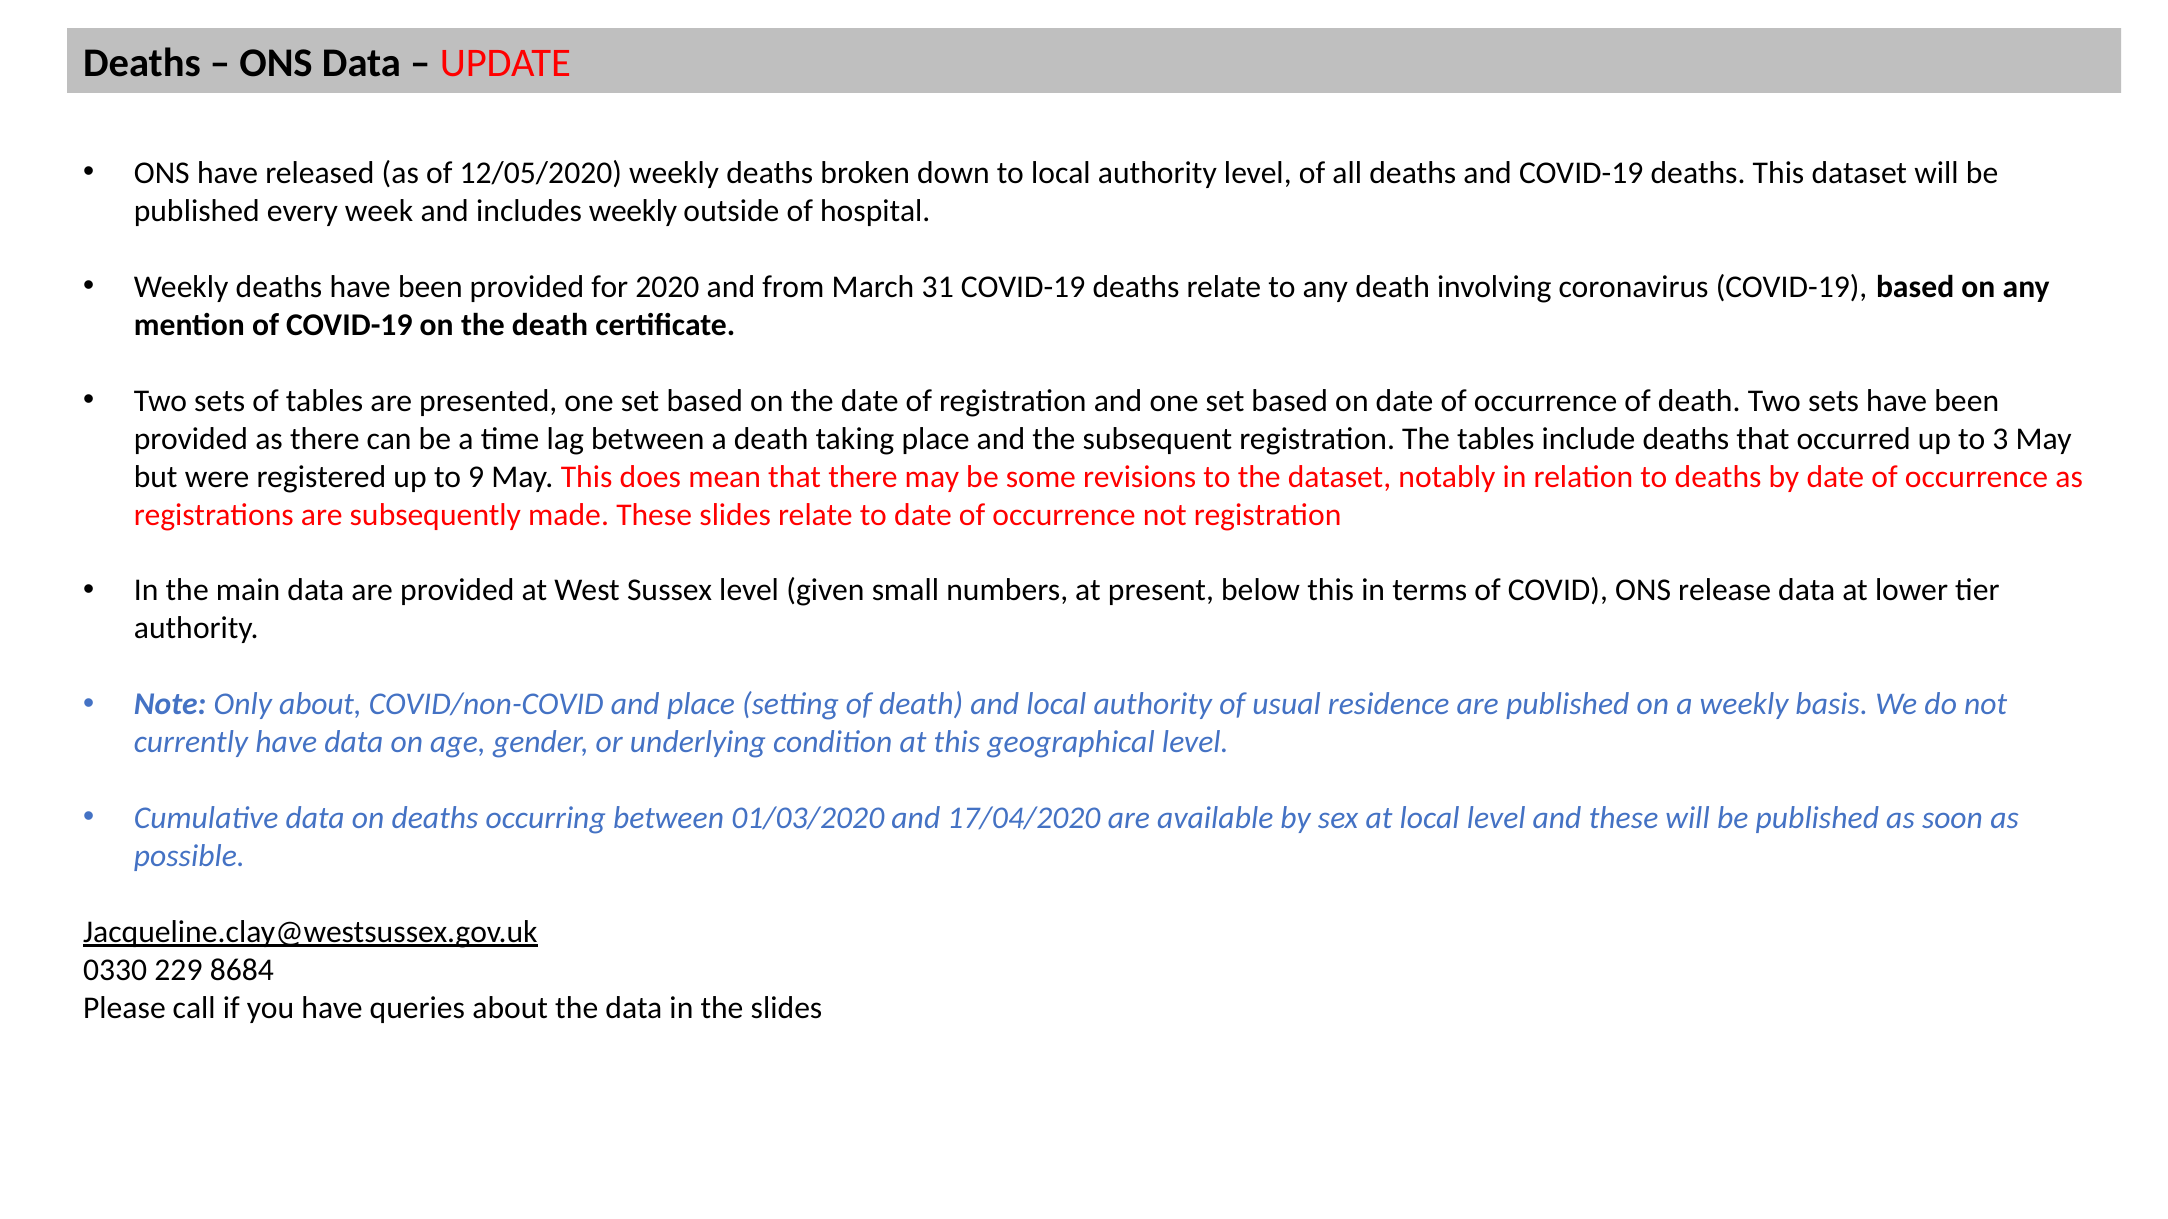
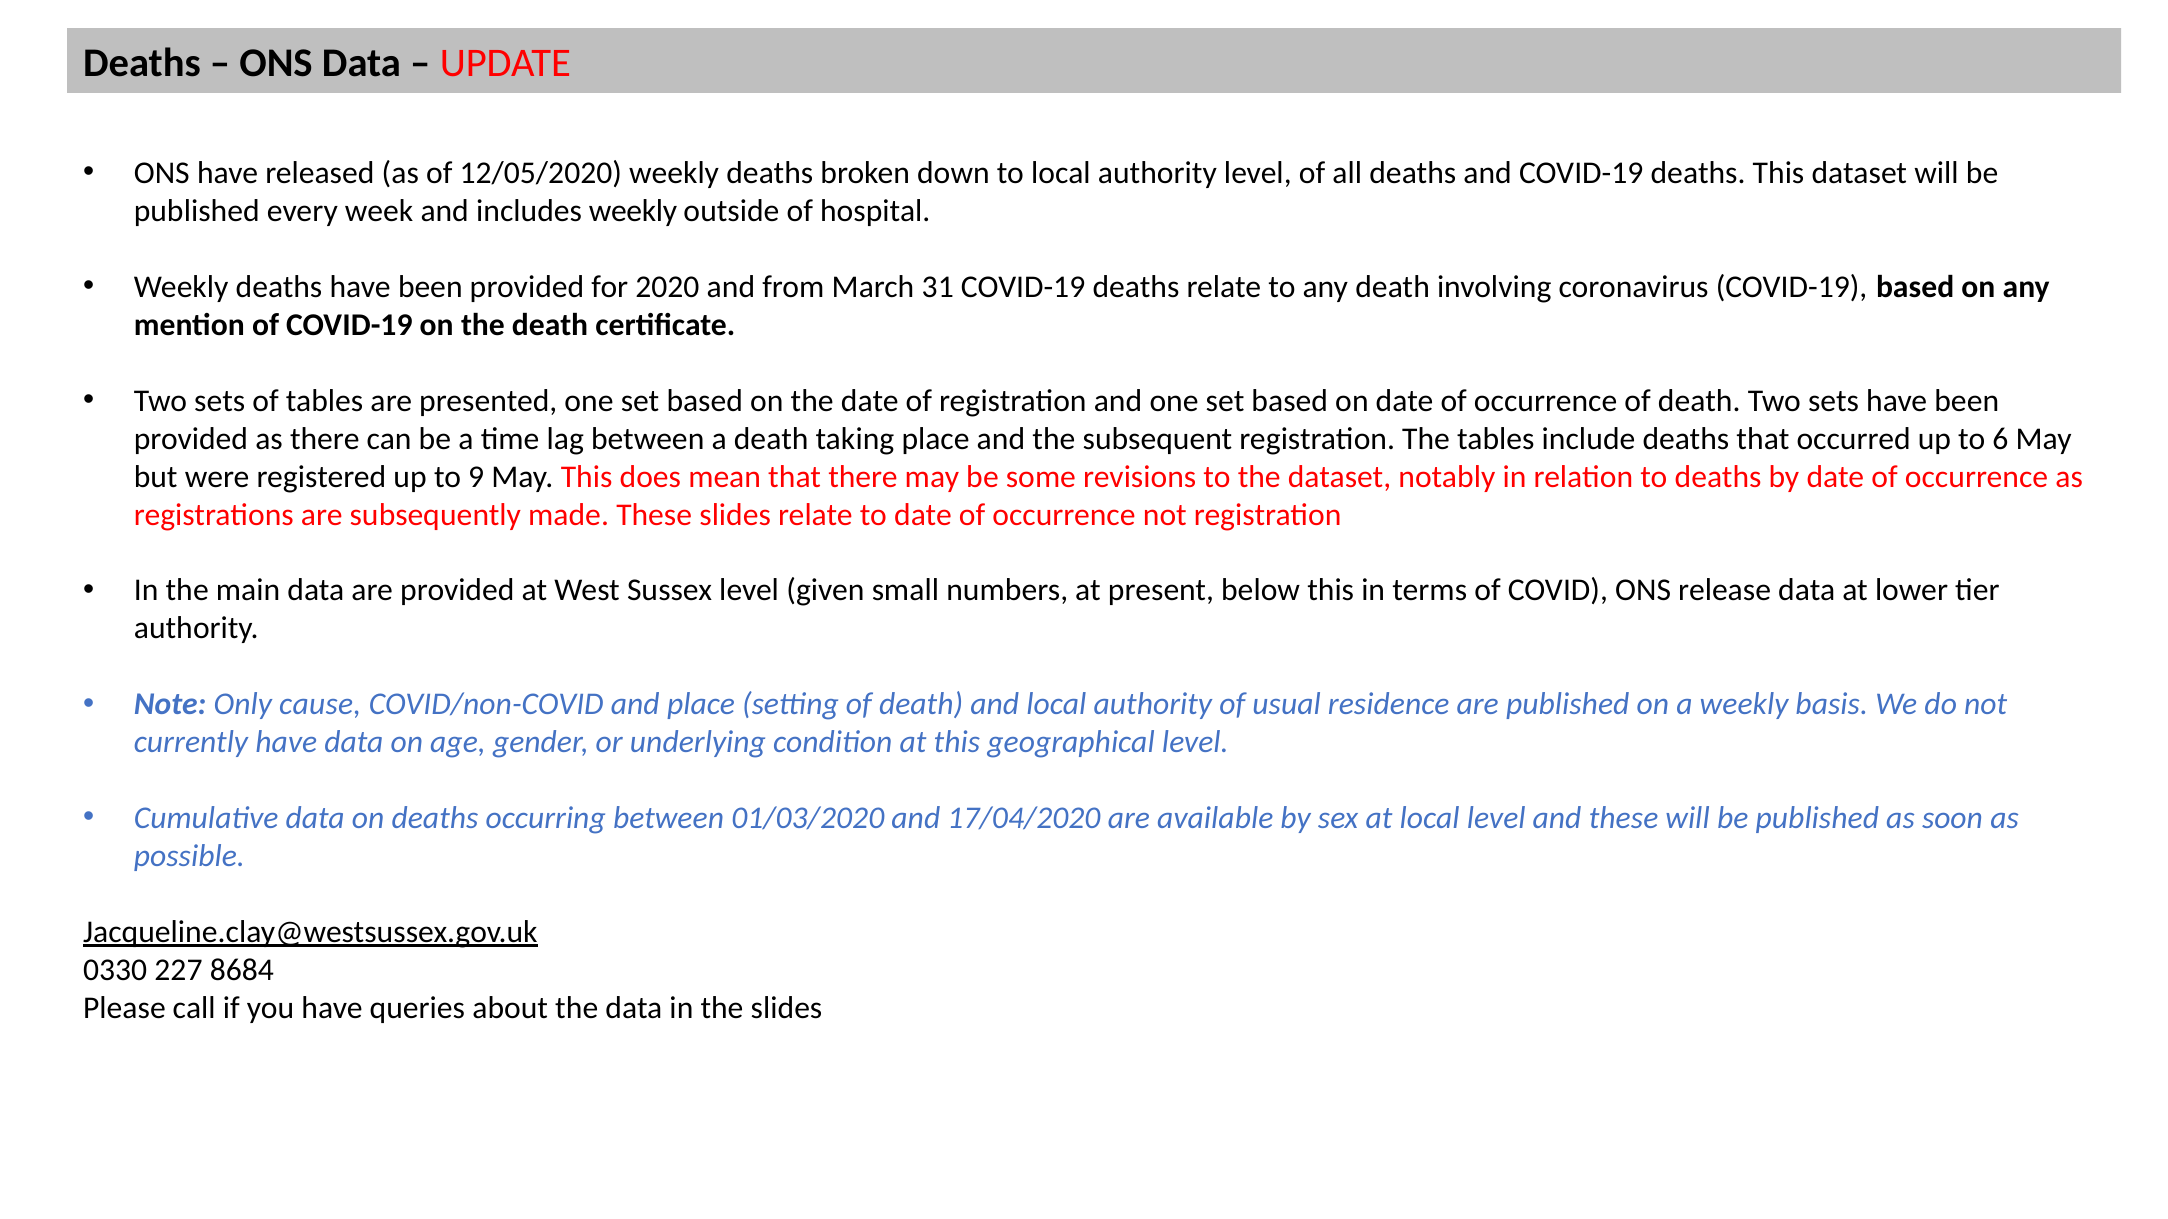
3: 3 -> 6
Only about: about -> cause
229: 229 -> 227
